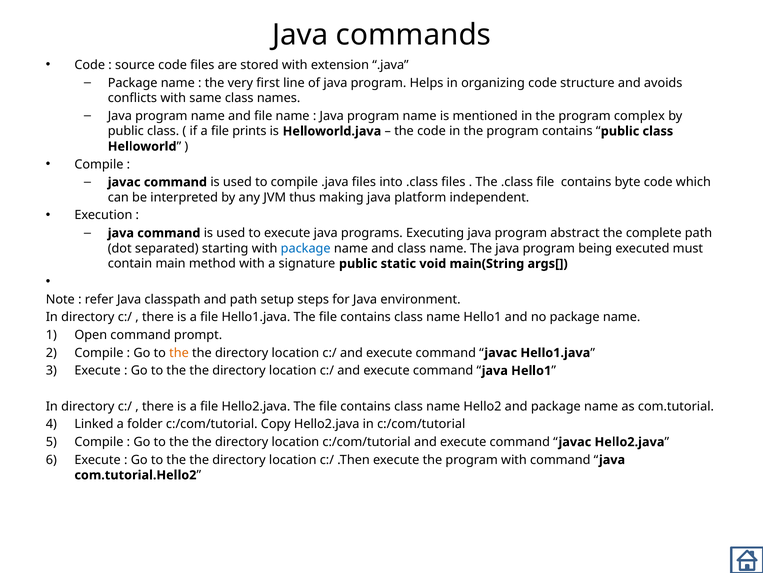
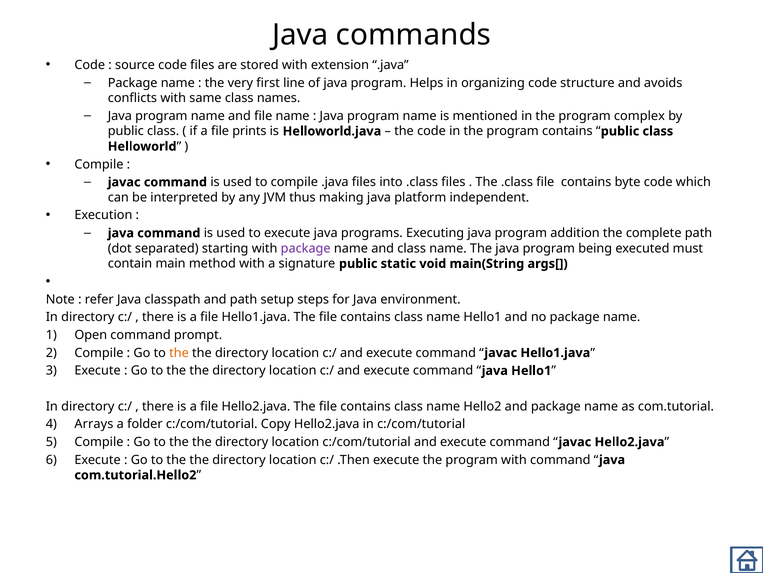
abstract: abstract -> addition
package at (306, 248) colour: blue -> purple
Linked: Linked -> Arrays
